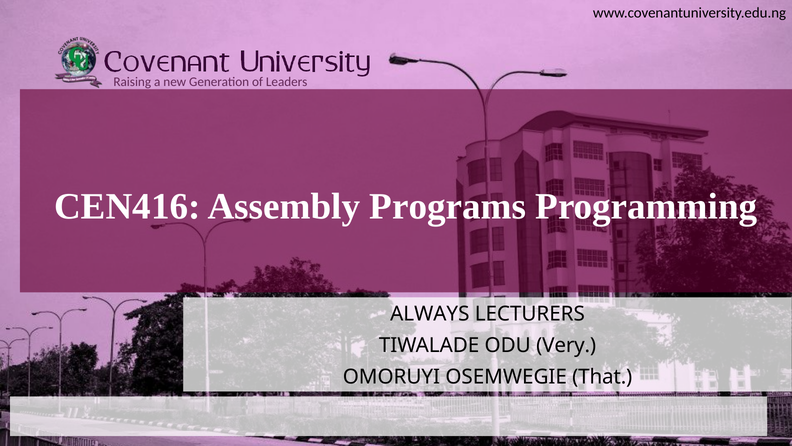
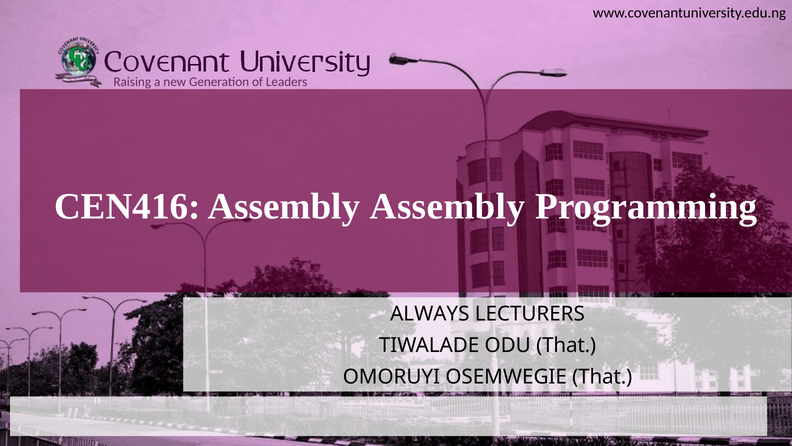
Assembly Programs: Programs -> Assembly
ODU Very: Very -> That
